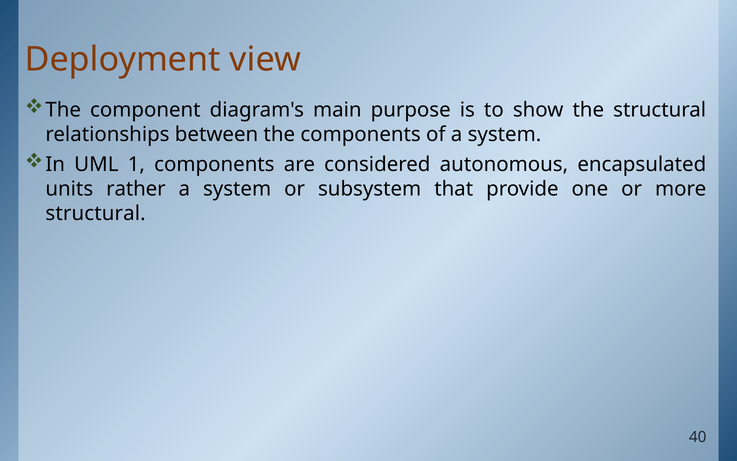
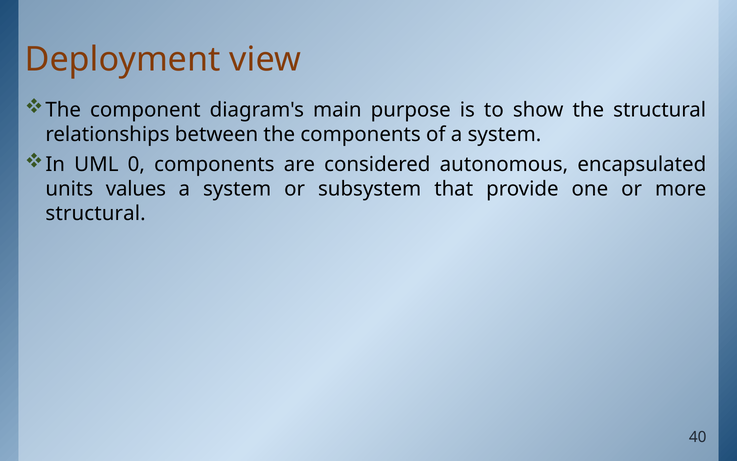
1: 1 -> 0
rather: rather -> values
